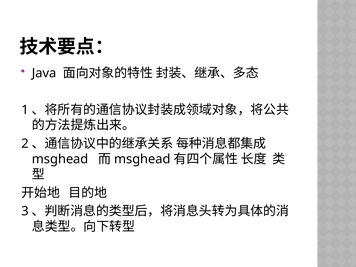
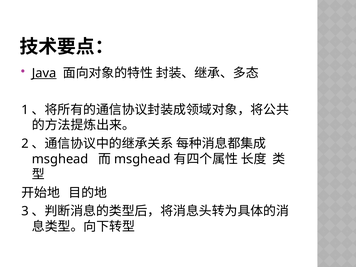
Java underline: none -> present
